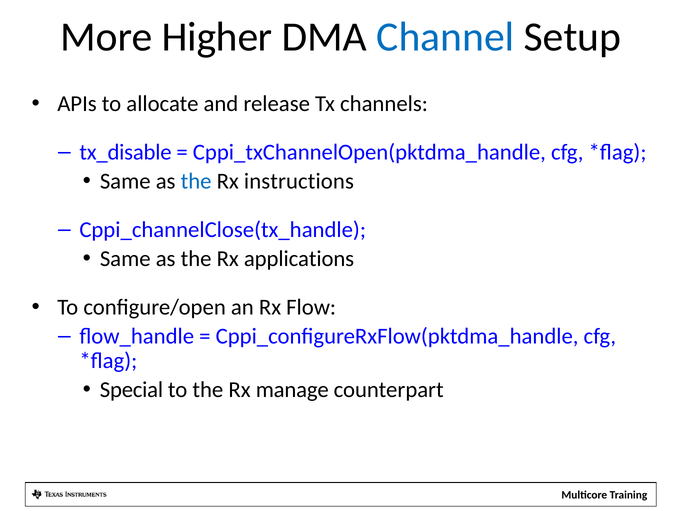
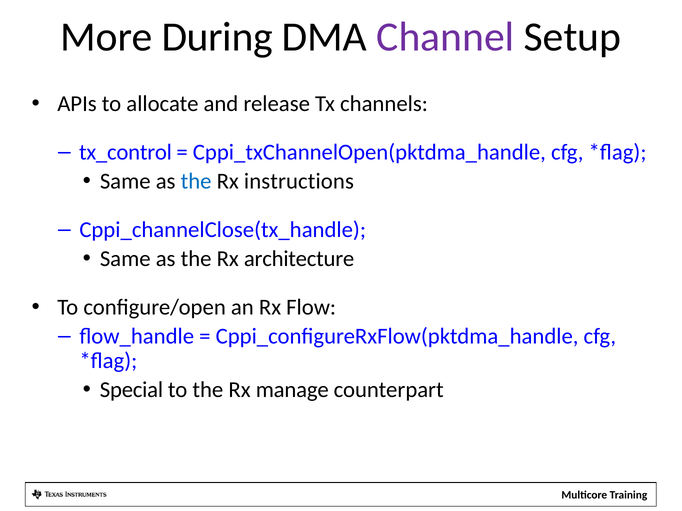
Higher: Higher -> During
Channel colour: blue -> purple
tx_disable: tx_disable -> tx_control
applications: applications -> architecture
